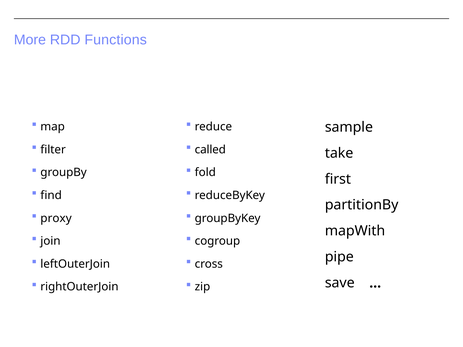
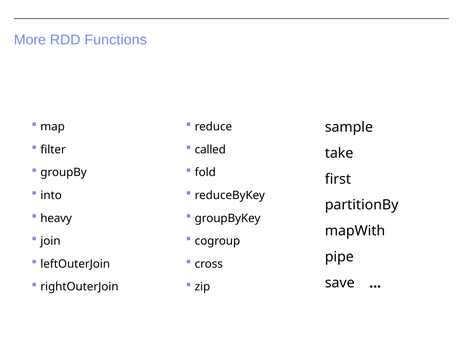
find: find -> into
proxy: proxy -> heavy
